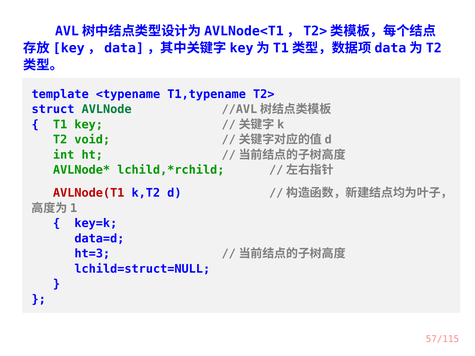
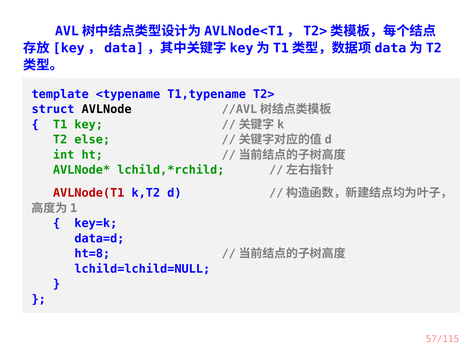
AVLNode colour: green -> black
void: void -> else
ht=3: ht=3 -> ht=8
lchild=struct=NULL: lchild=struct=NULL -> lchild=lchild=NULL
